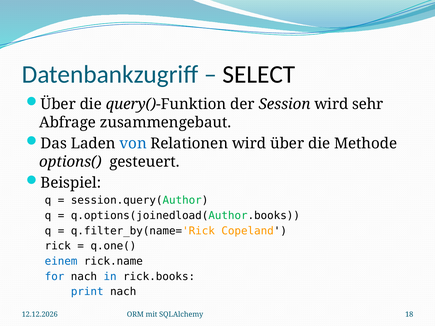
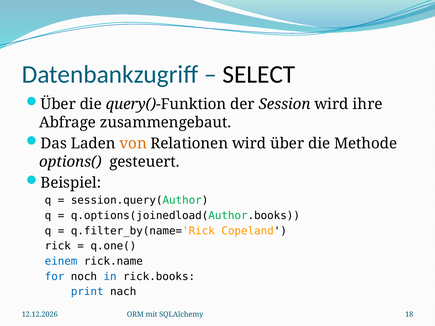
sehr: sehr -> ihre
von colour: blue -> orange
for nach: nach -> noch
